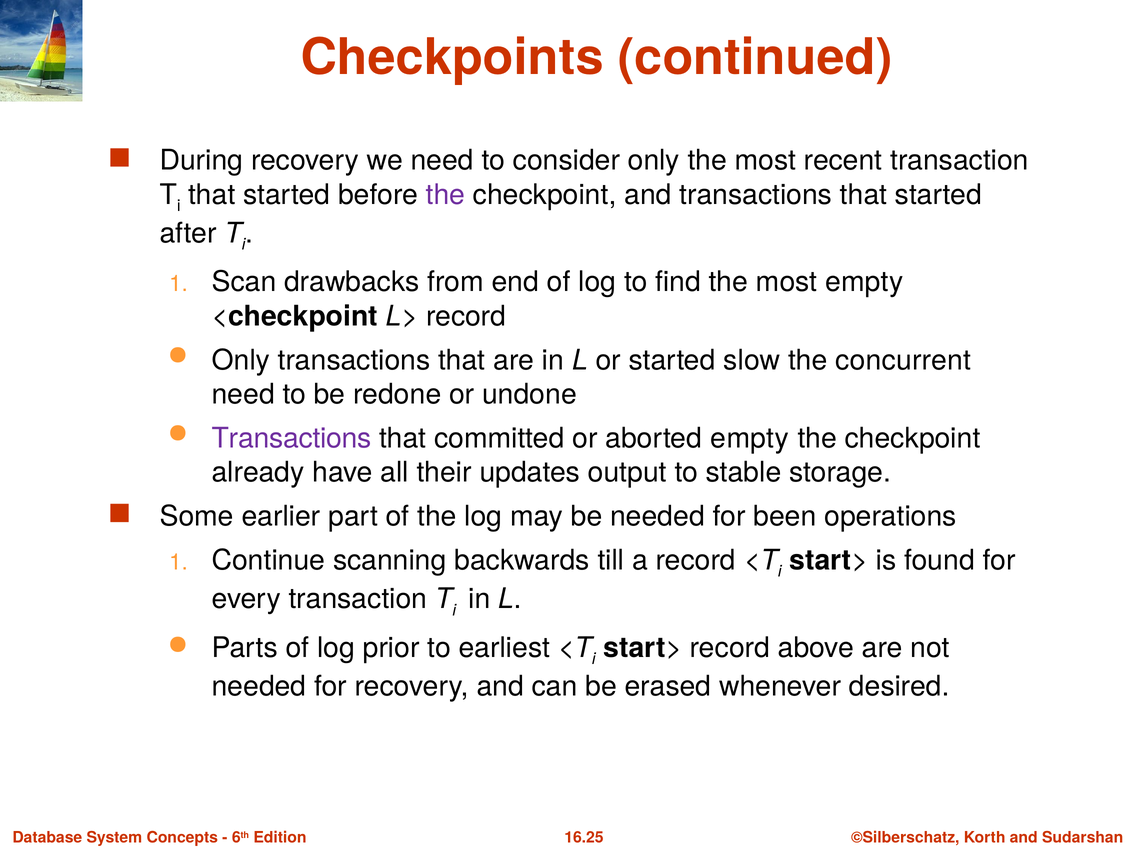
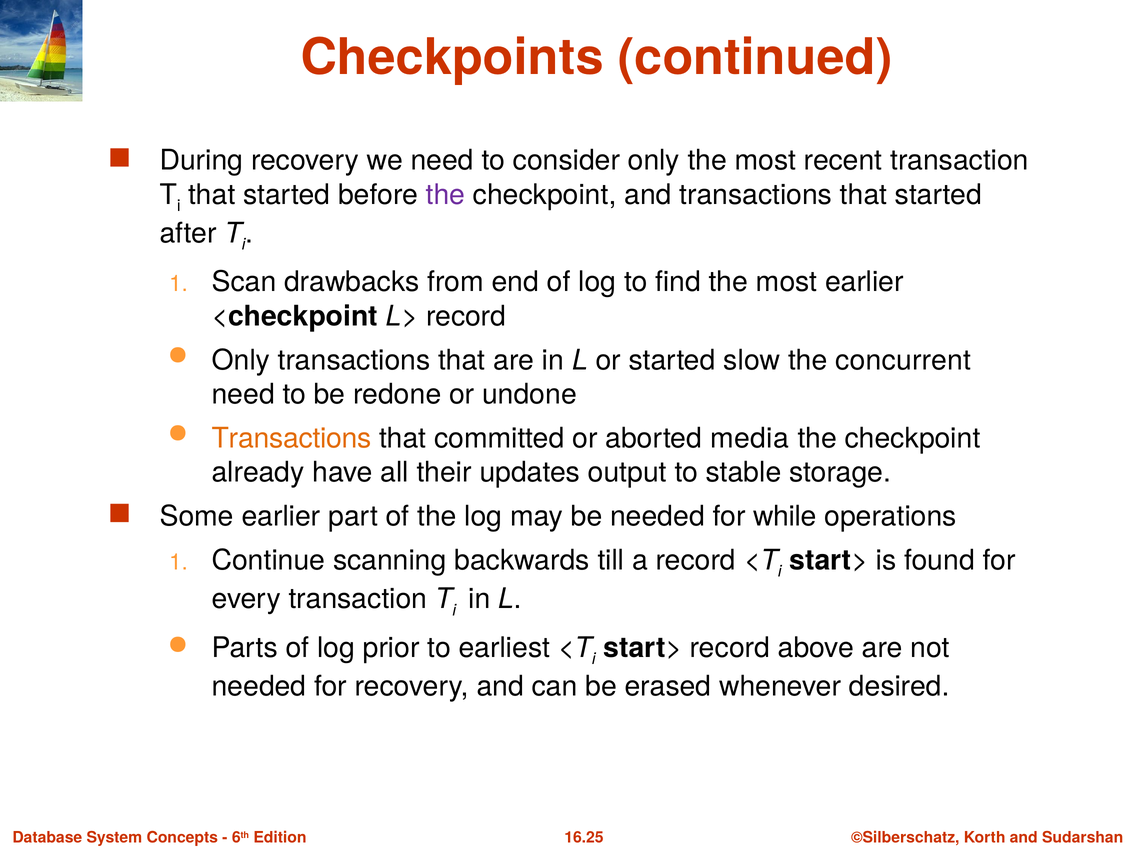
most empty: empty -> earlier
Transactions at (292, 438) colour: purple -> orange
aborted empty: empty -> media
been: been -> while
